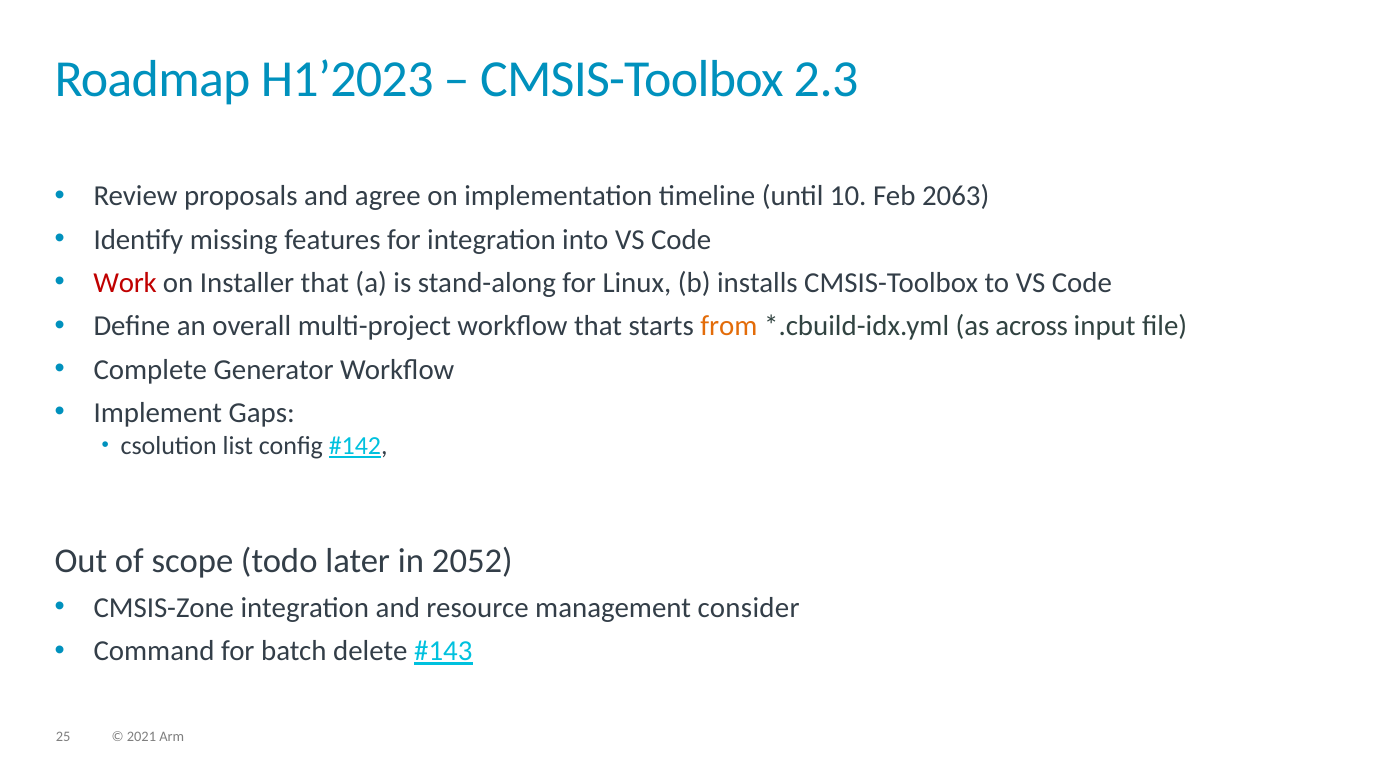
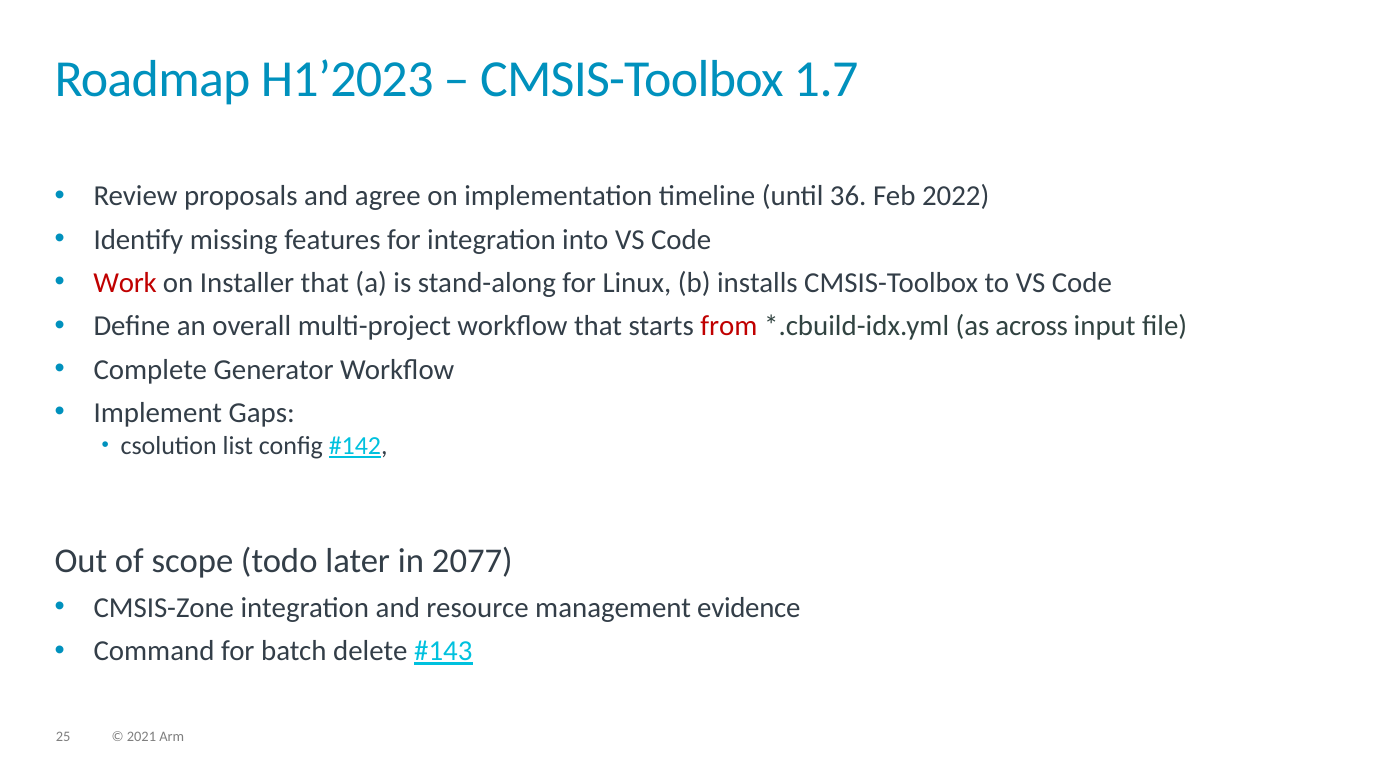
2.3: 2.3 -> 1.7
10: 10 -> 36
2063: 2063 -> 2022
from colour: orange -> red
2052: 2052 -> 2077
consider: consider -> evidence
